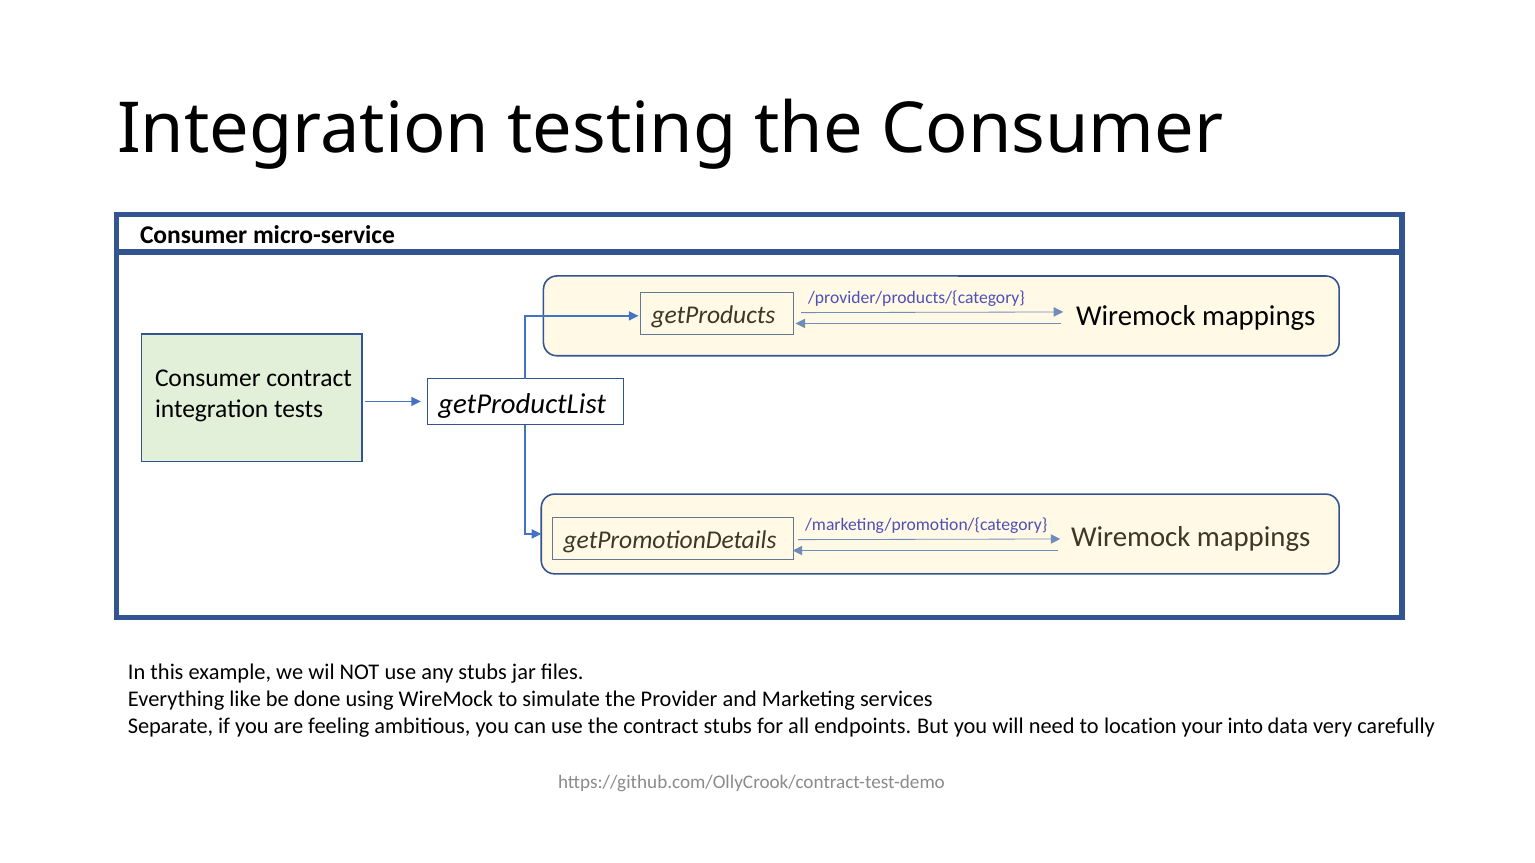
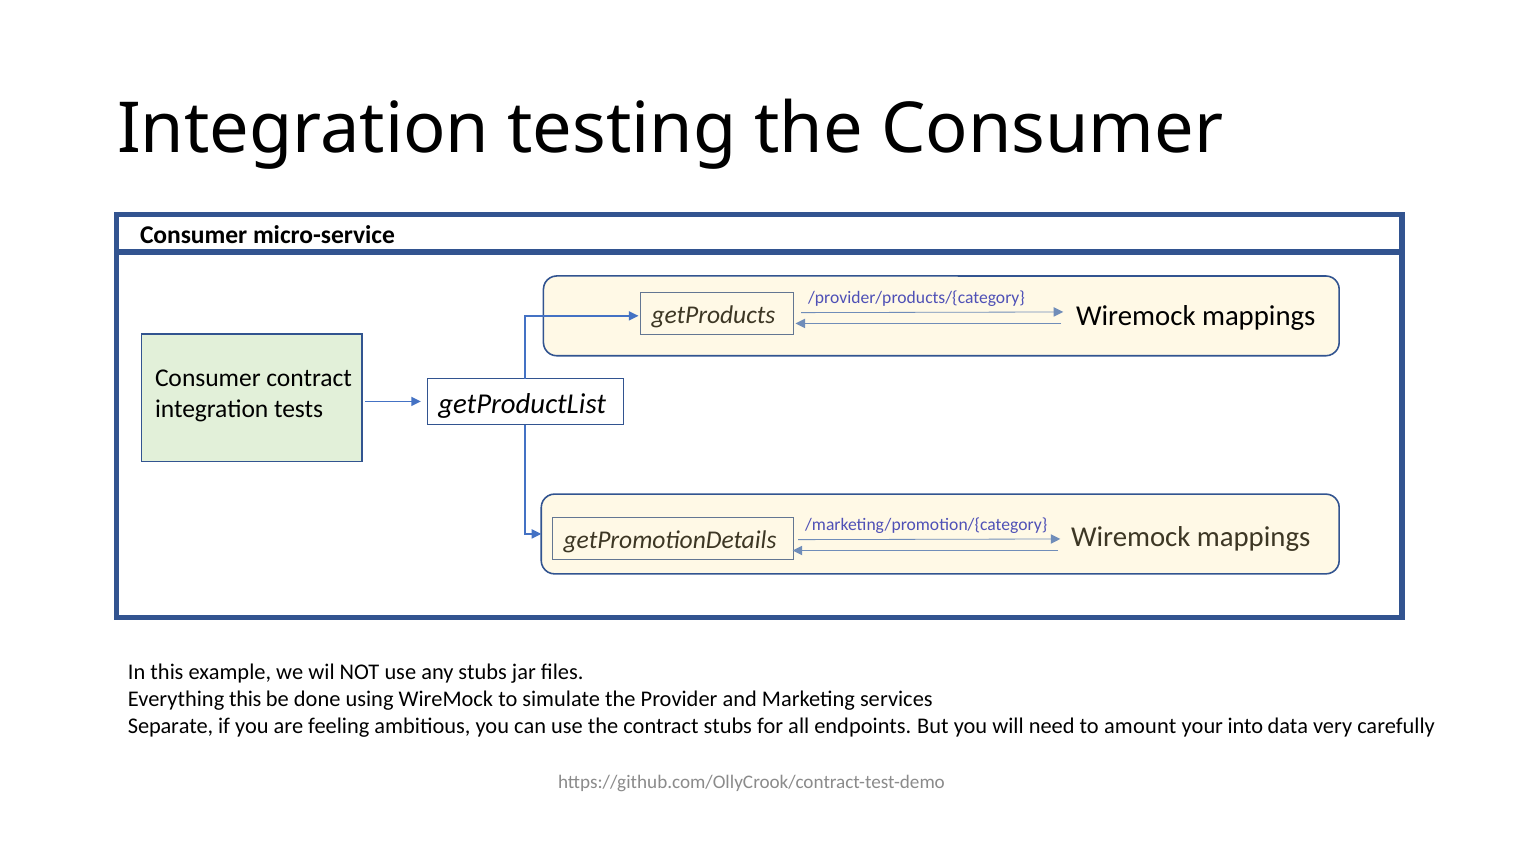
Everything like: like -> this
location: location -> amount
